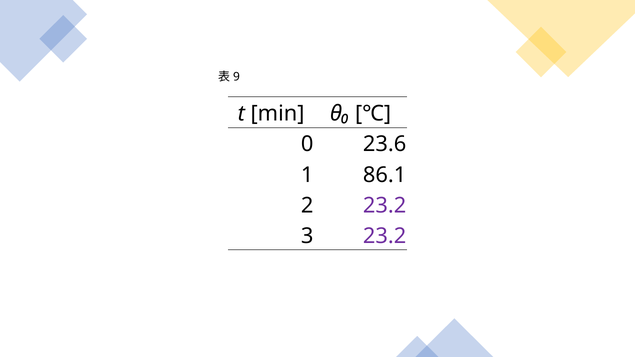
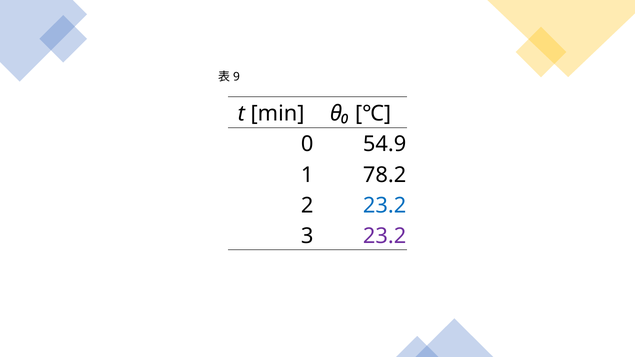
23.6: 23.6 -> 54.9
86.1: 86.1 -> 78.2
23.2 at (385, 205) colour: purple -> blue
